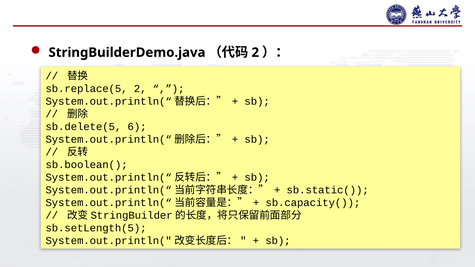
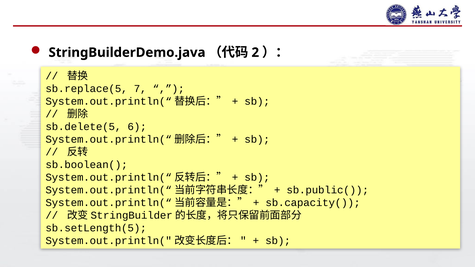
sb.replace(5 2: 2 -> 7
sb.static(: sb.static( -> sb.public(
